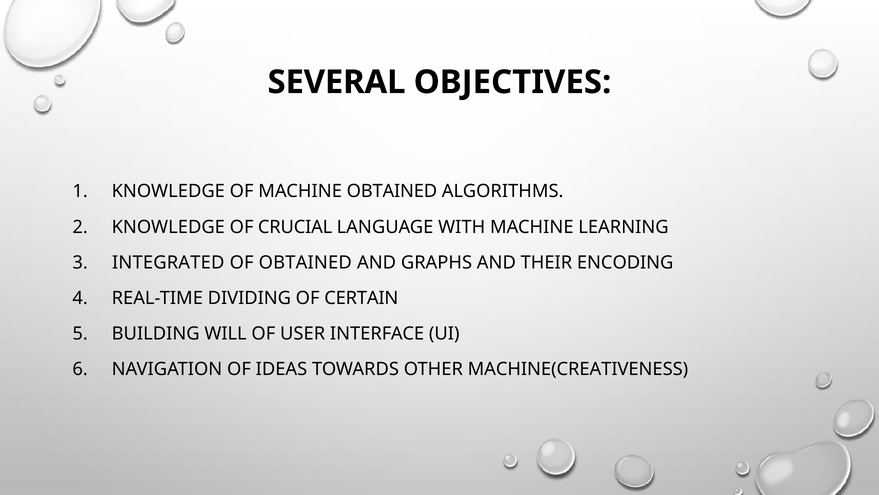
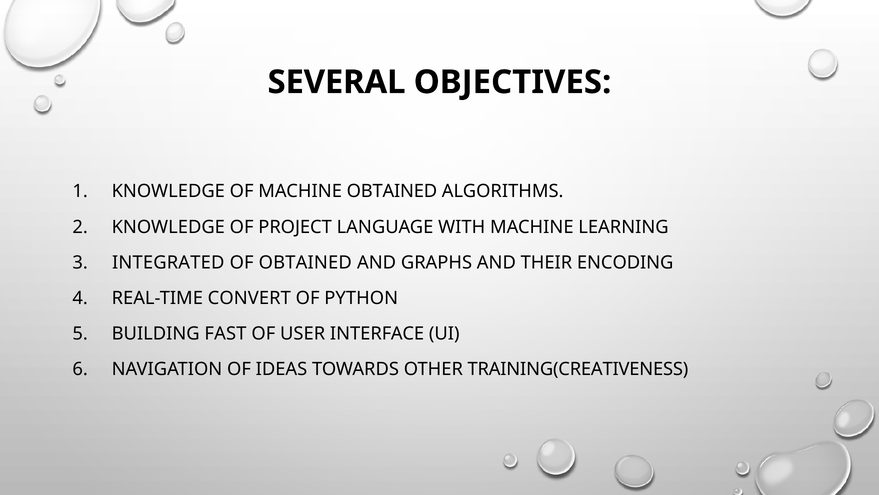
CRUCIAL: CRUCIAL -> PROJECT
DIVIDING: DIVIDING -> CONVERT
CERTAIN: CERTAIN -> PYTHON
WILL: WILL -> FAST
MACHINE(CREATIVENESS: MACHINE(CREATIVENESS -> TRAINING(CREATIVENESS
